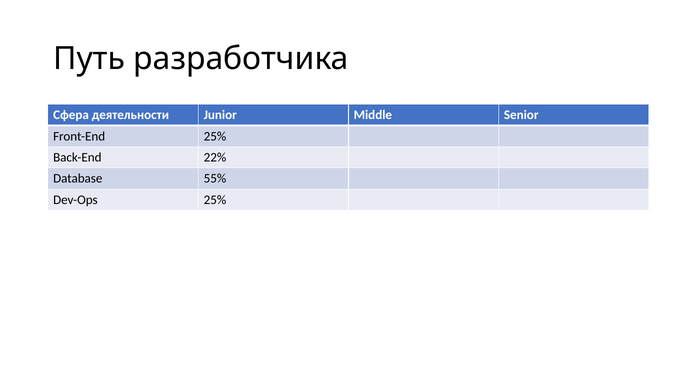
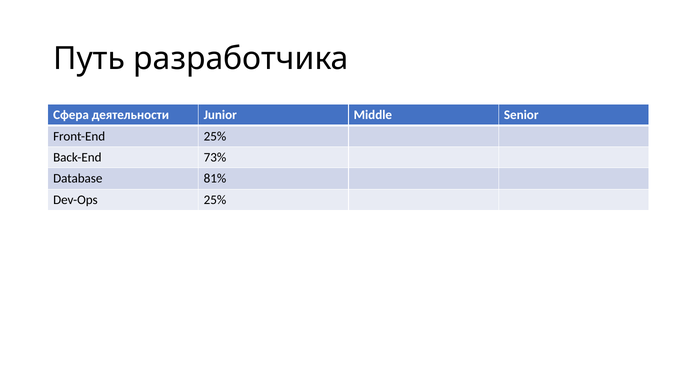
22%: 22% -> 73%
55%: 55% -> 81%
